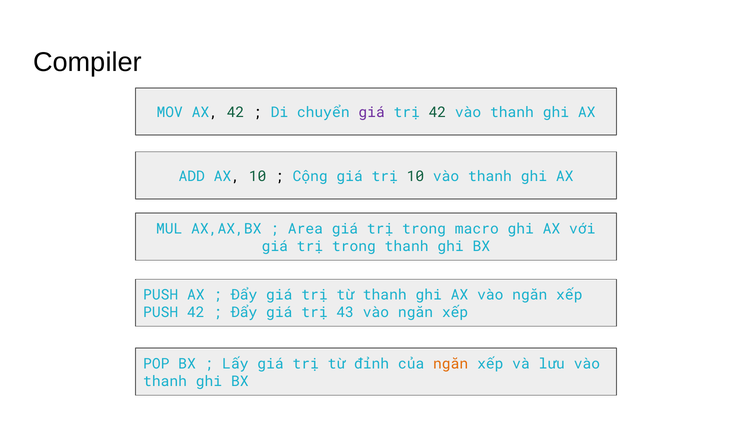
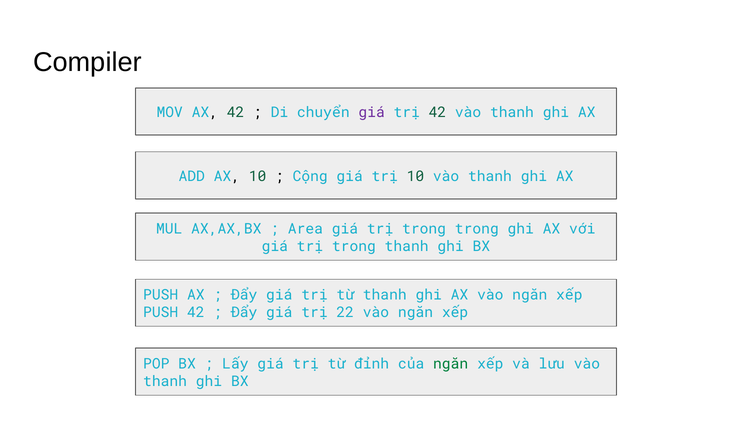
trong macro: macro -> trong
43: 43 -> 22
ngăn at (451, 364) colour: orange -> green
